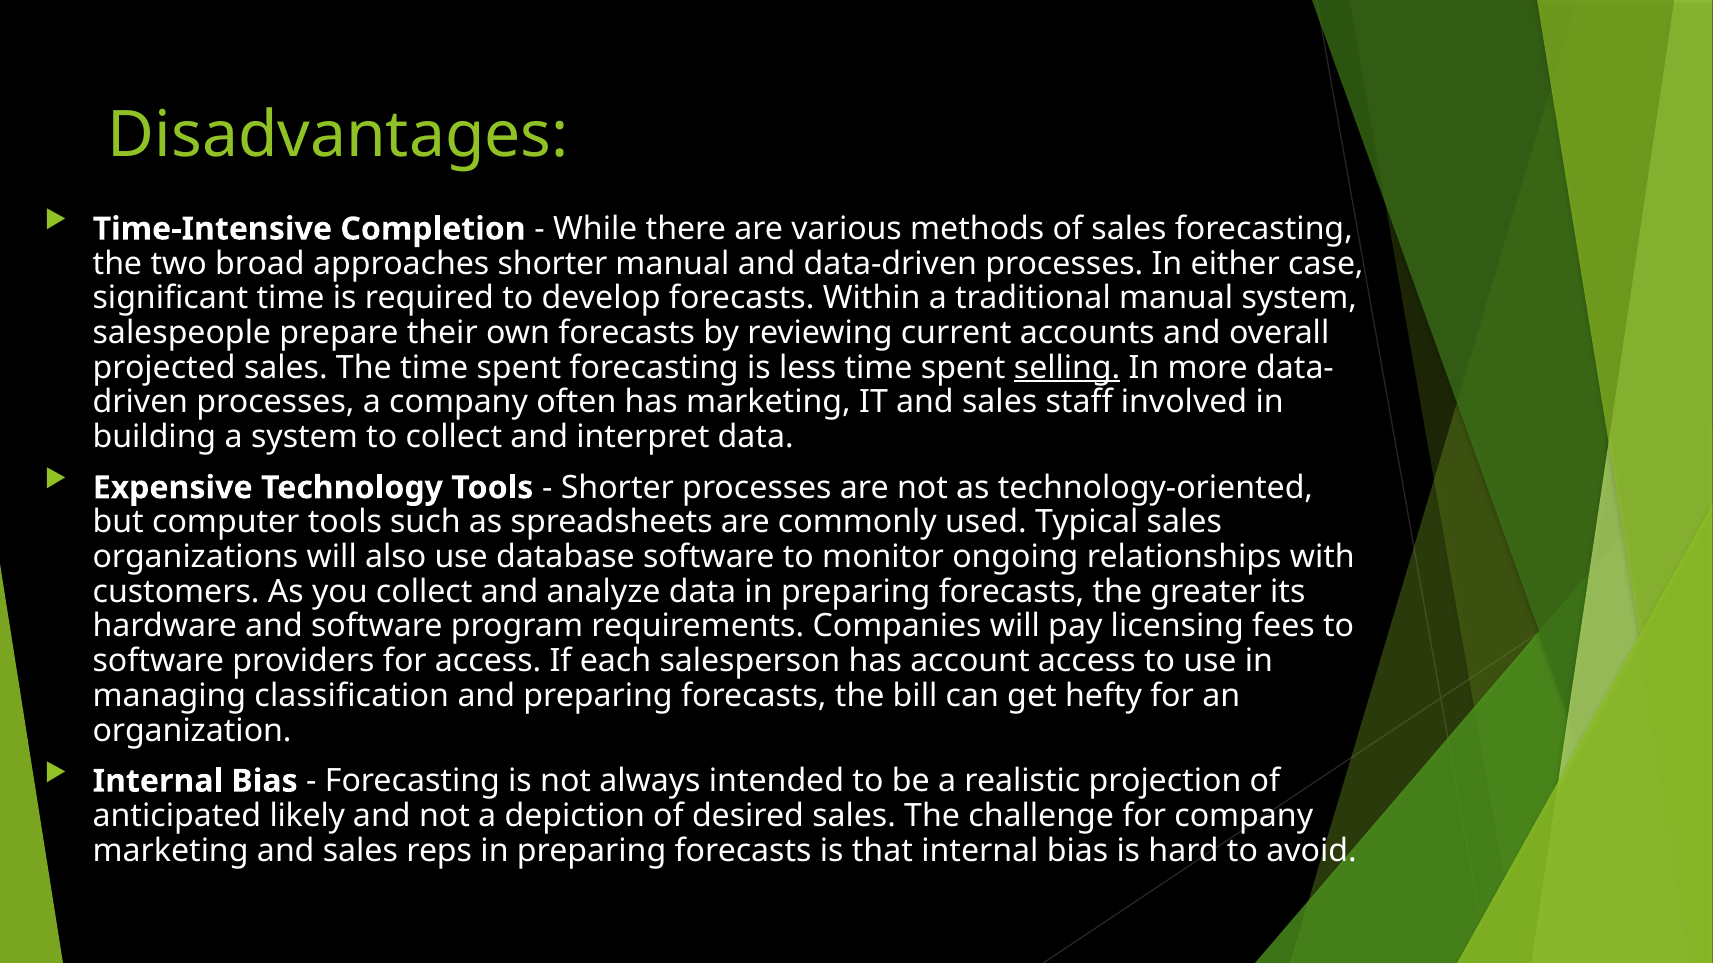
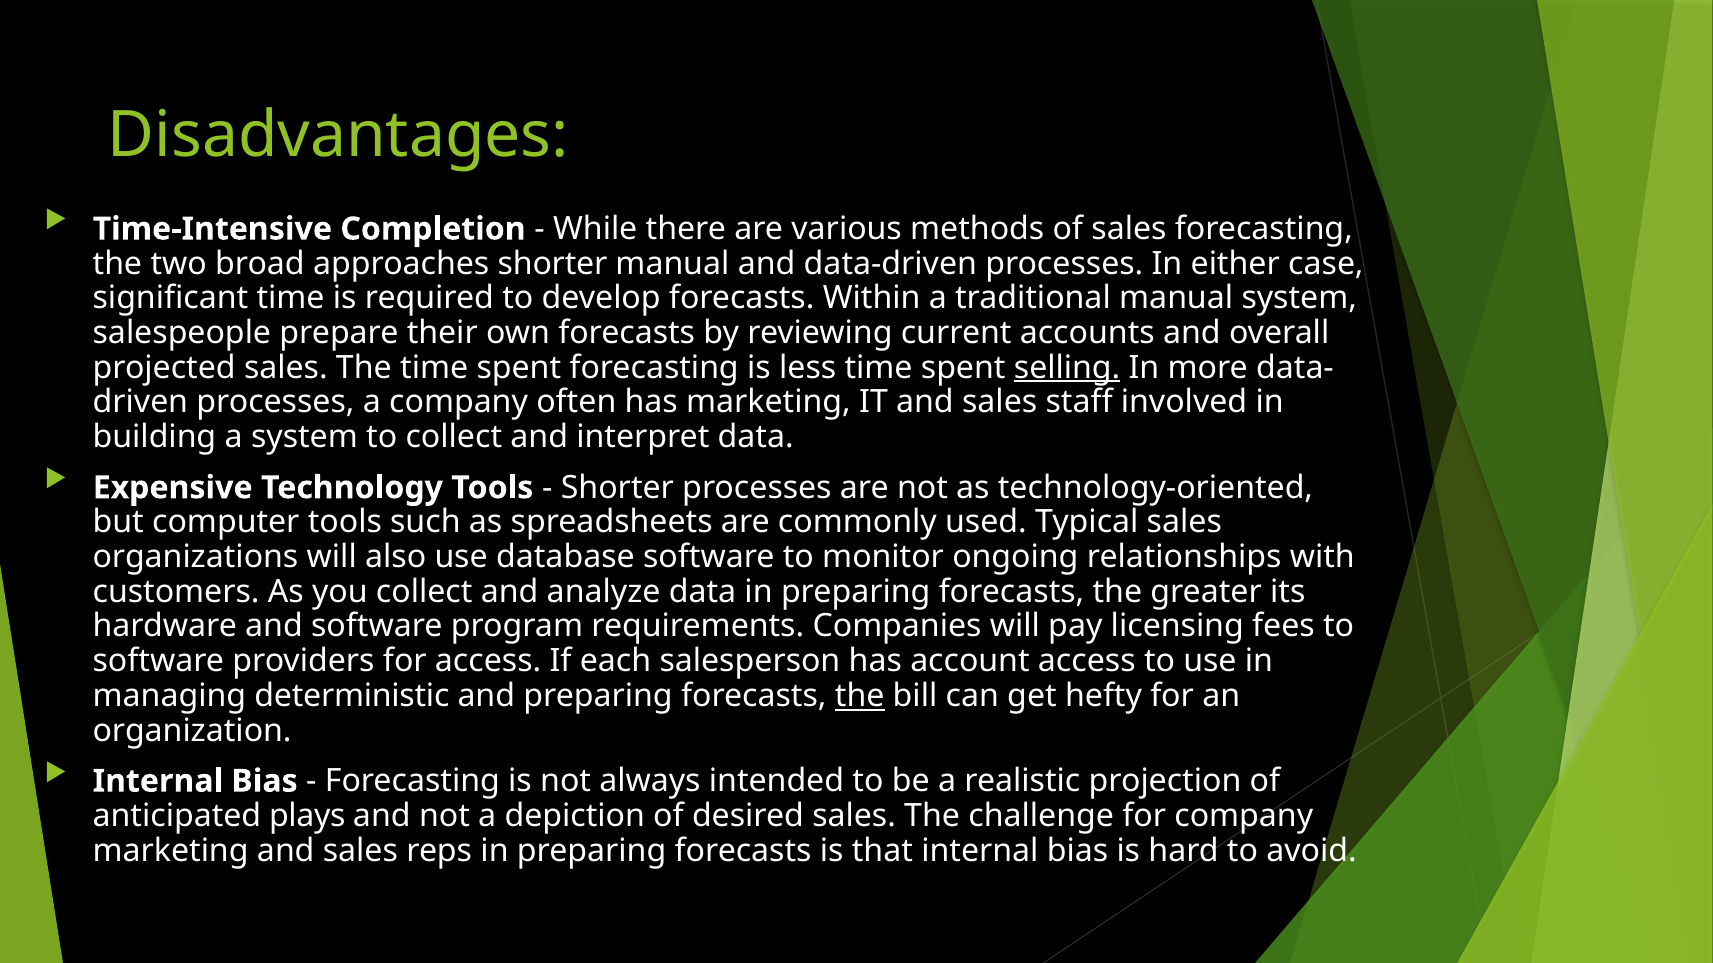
classification: classification -> deterministic
the at (860, 696) underline: none -> present
likely: likely -> plays
